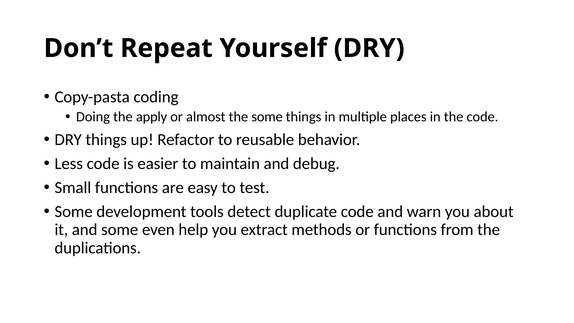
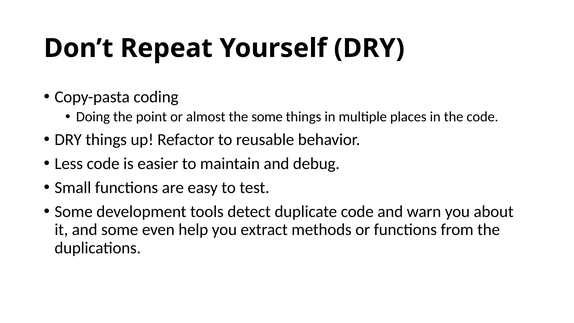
apply: apply -> point
